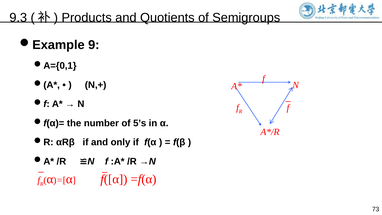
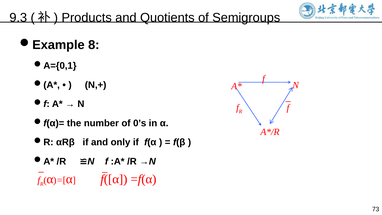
9: 9 -> 8
5’s: 5’s -> 0’s
